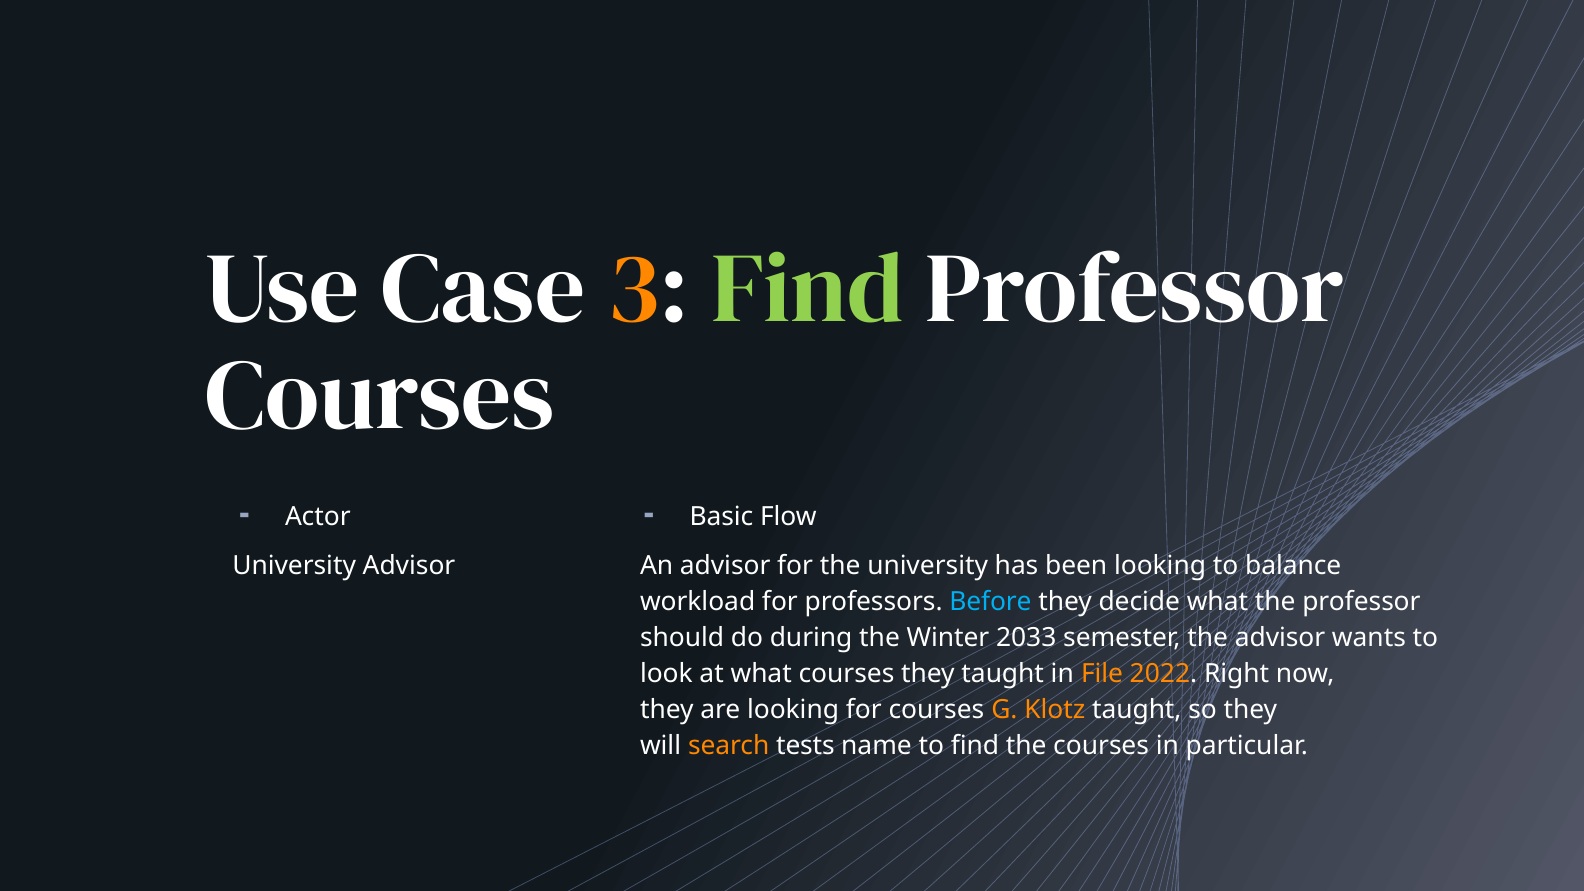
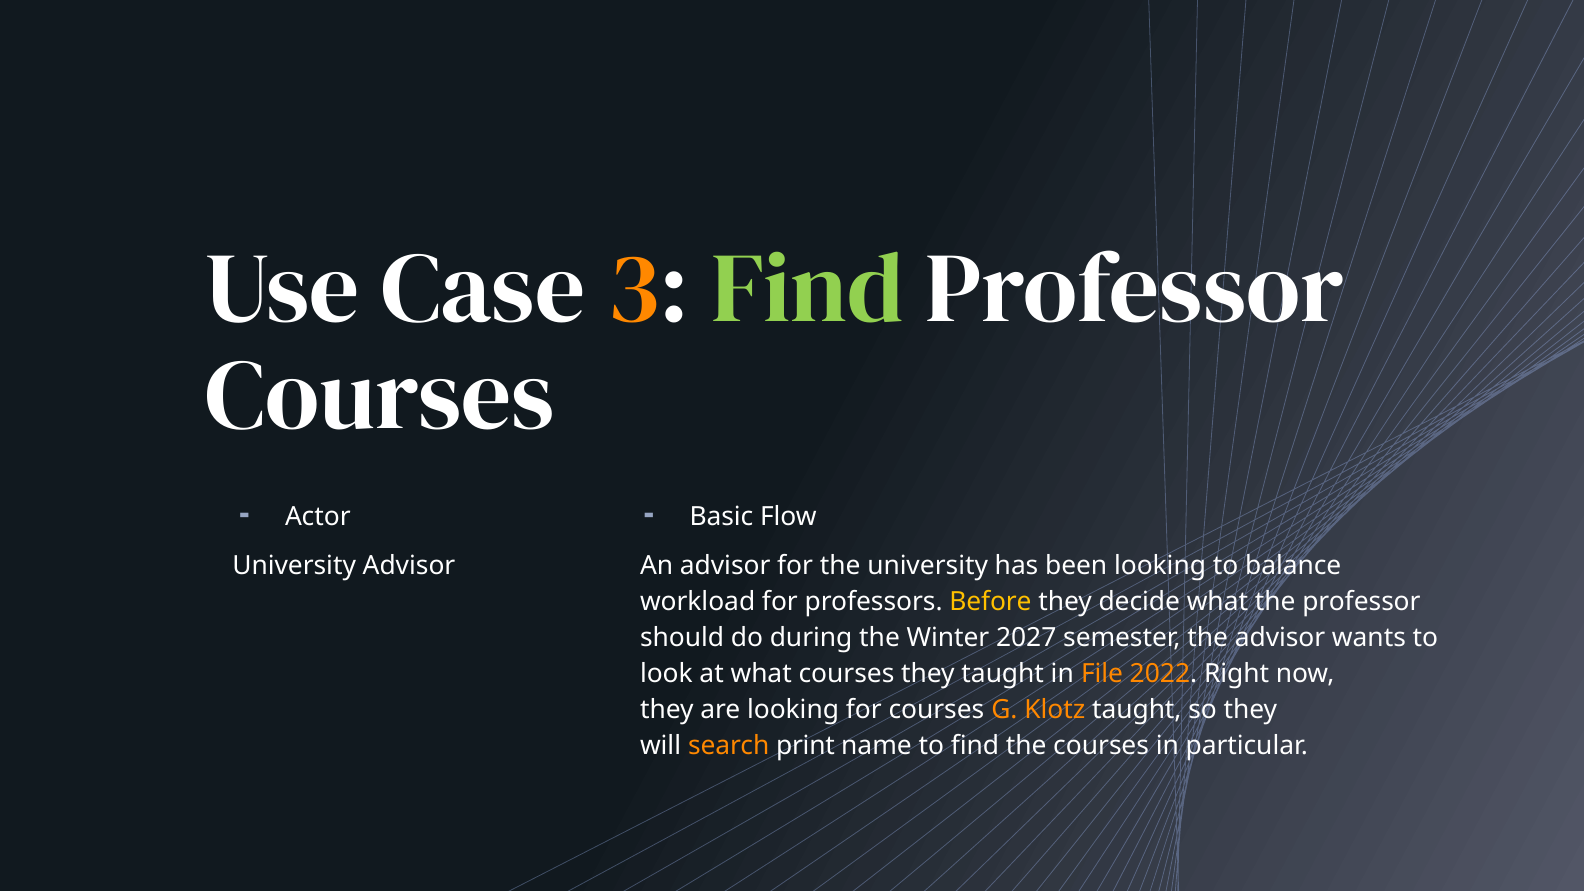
Before colour: light blue -> yellow
2033: 2033 -> 2027
tests: tests -> print
